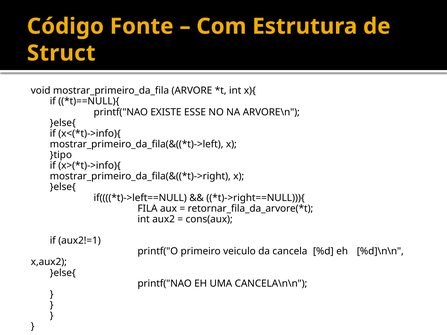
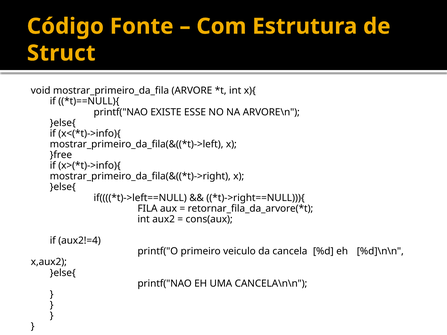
}tipo: }tipo -> }free
aux2!=1: aux2!=1 -> aux2!=4
